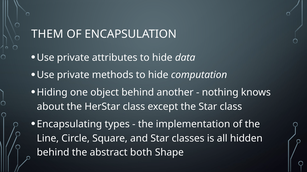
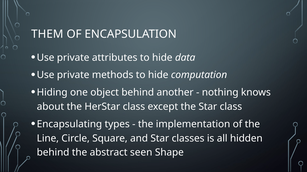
both: both -> seen
